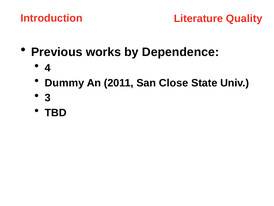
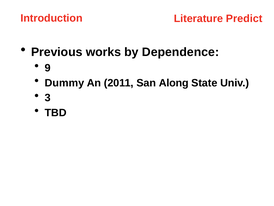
Quality: Quality -> Predict
4: 4 -> 9
Close: Close -> Along
